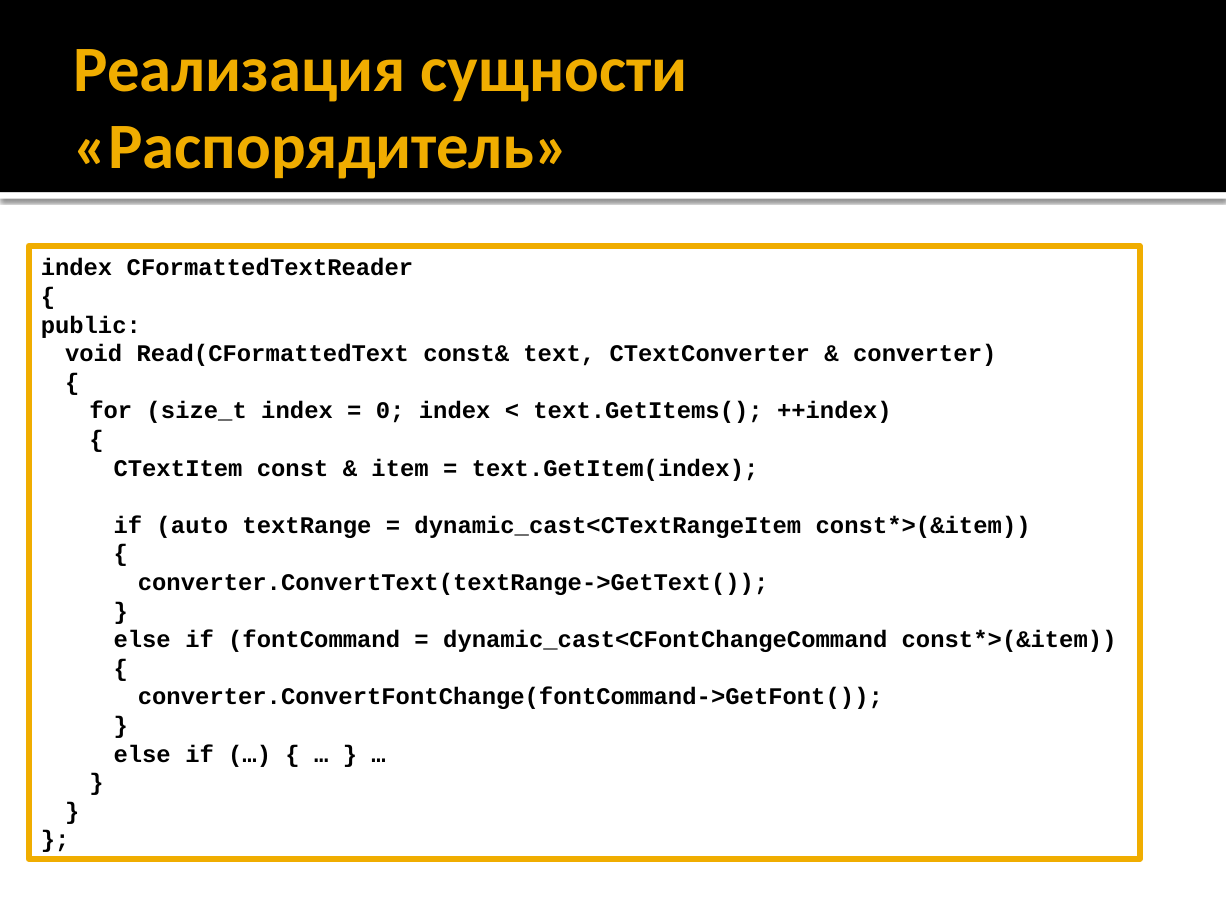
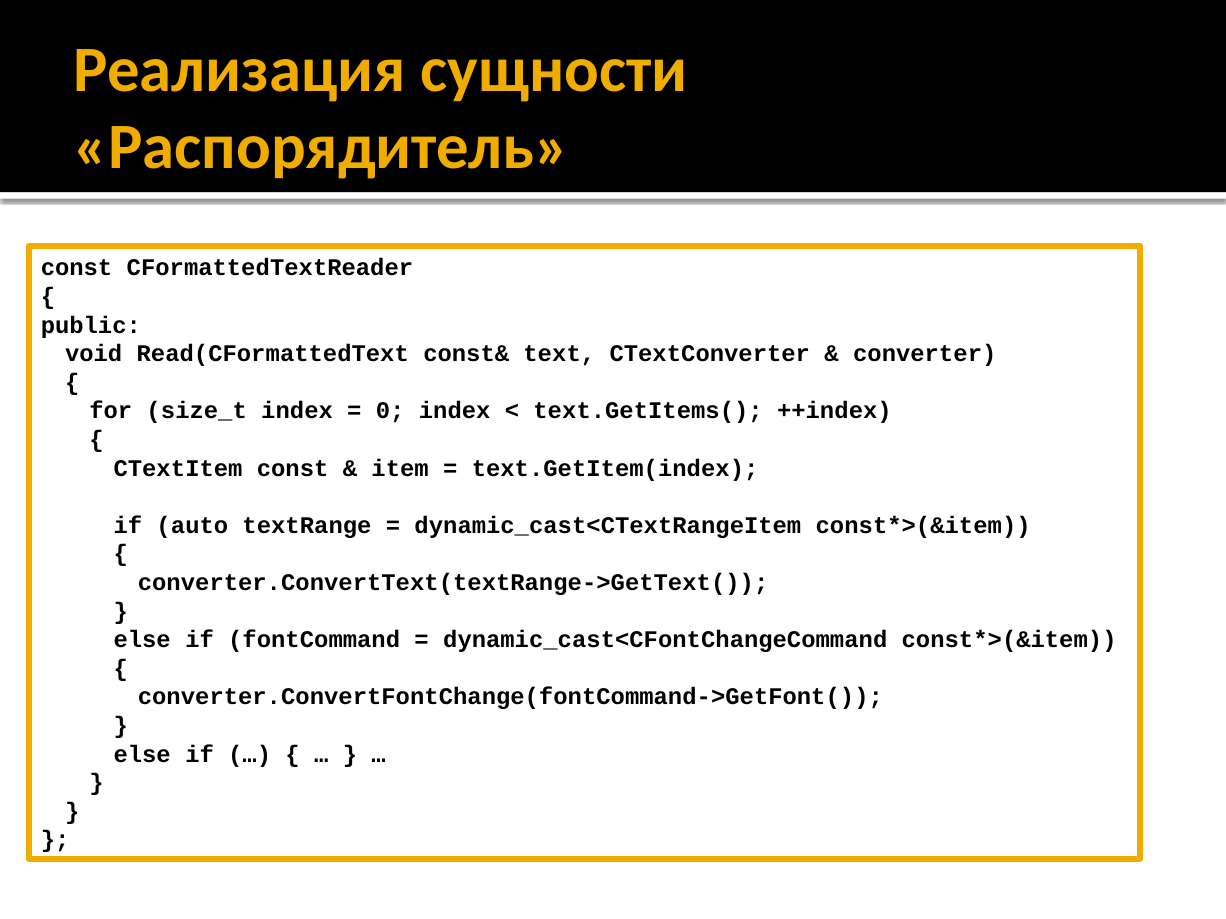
index at (77, 268): index -> const
